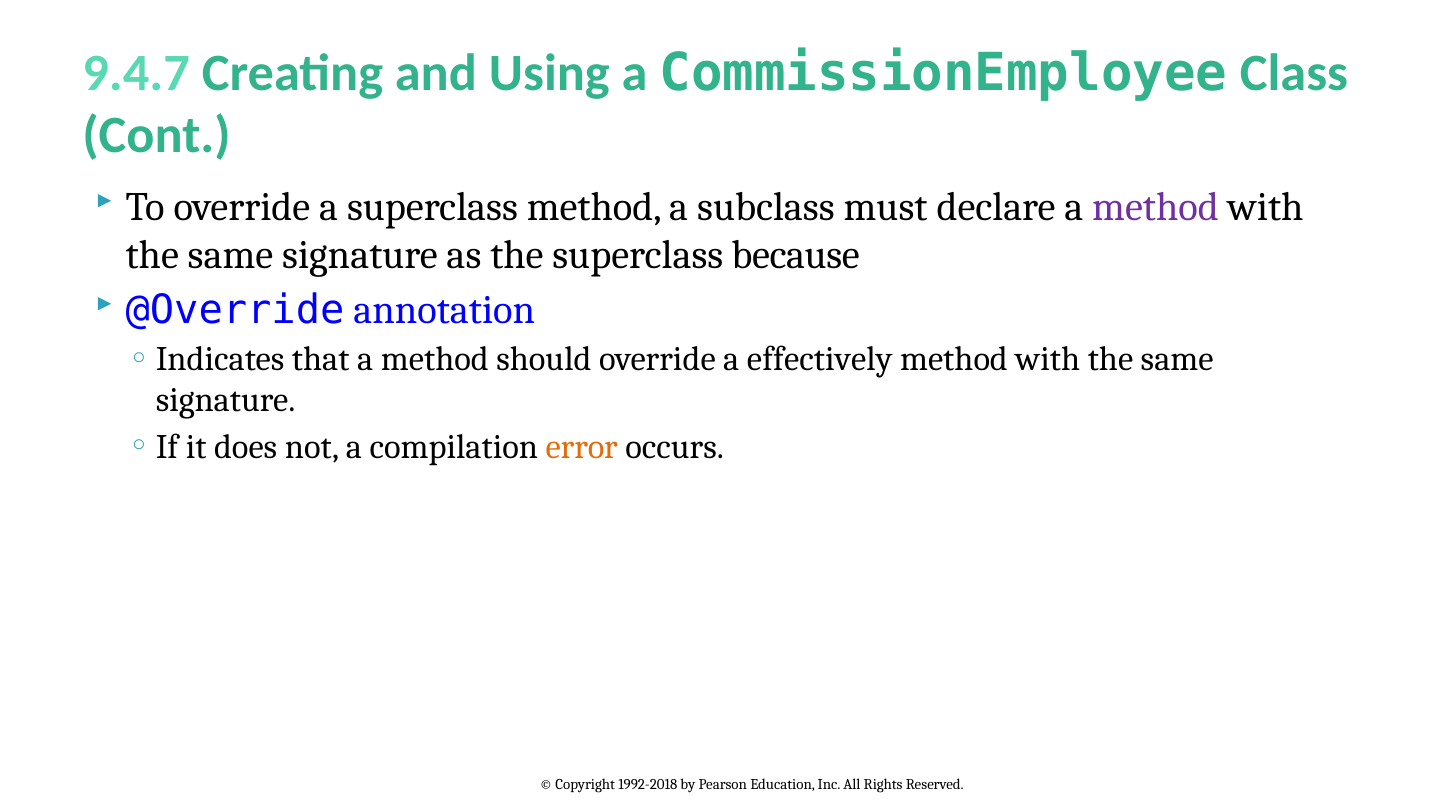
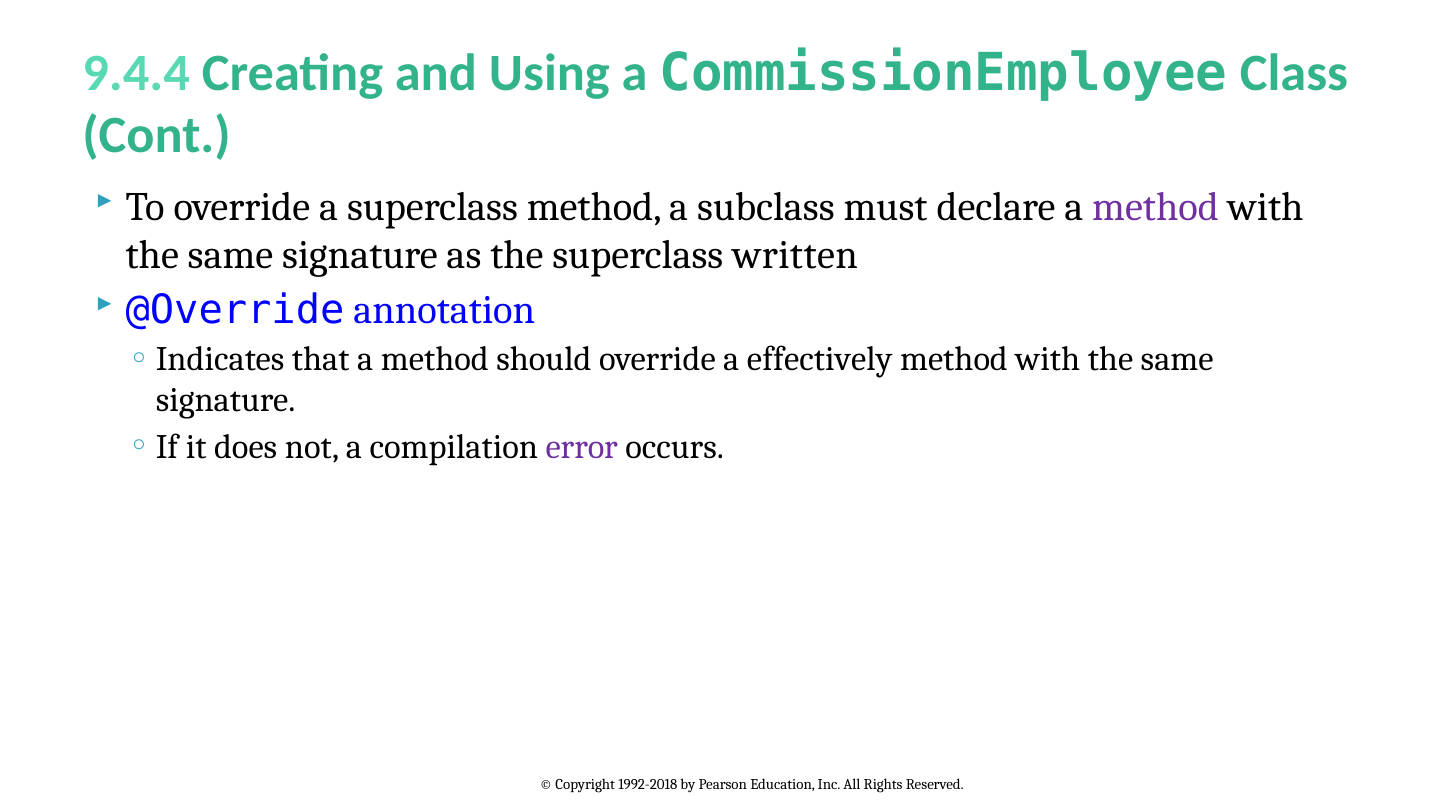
9.4.7: 9.4.7 -> 9.4.4
because: because -> written
error colour: orange -> purple
